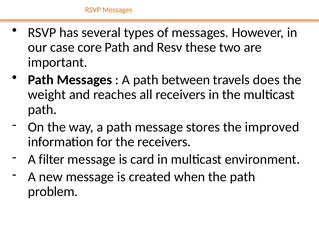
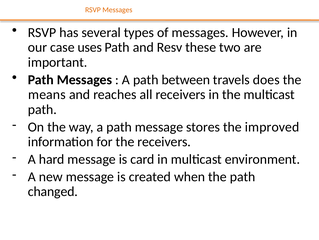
core: core -> uses
weight: weight -> means
filter: filter -> hard
problem: problem -> changed
